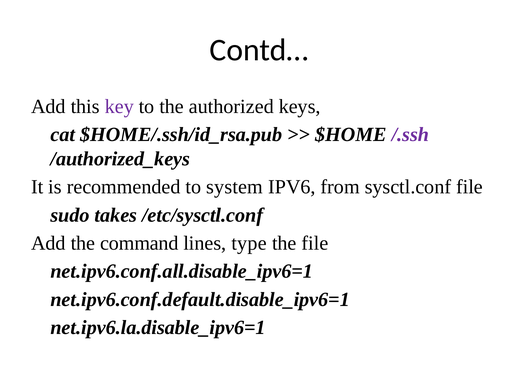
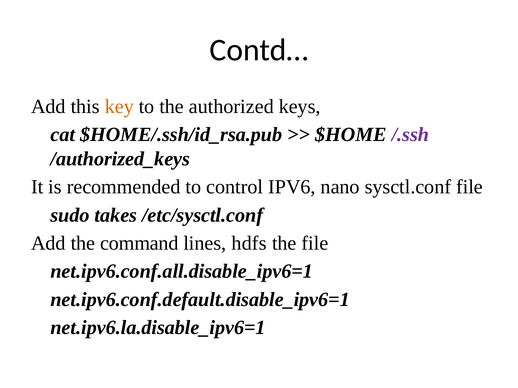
key colour: purple -> orange
system: system -> control
from: from -> nano
type: type -> hdfs
